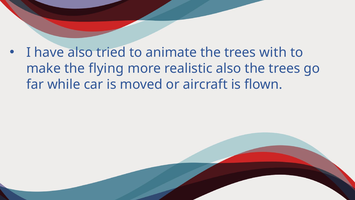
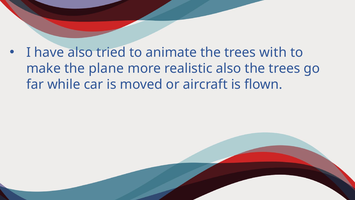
flying: flying -> plane
